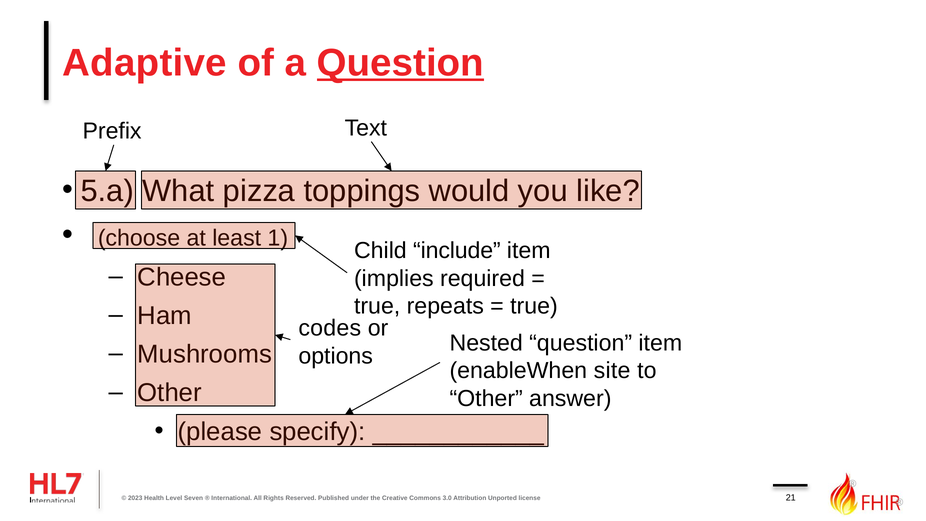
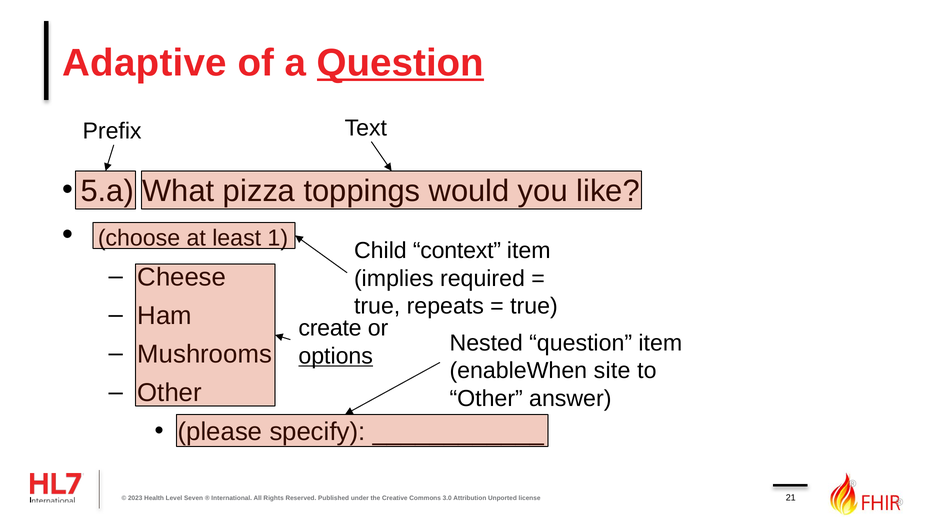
include: include -> context
codes: codes -> create
options underline: none -> present
